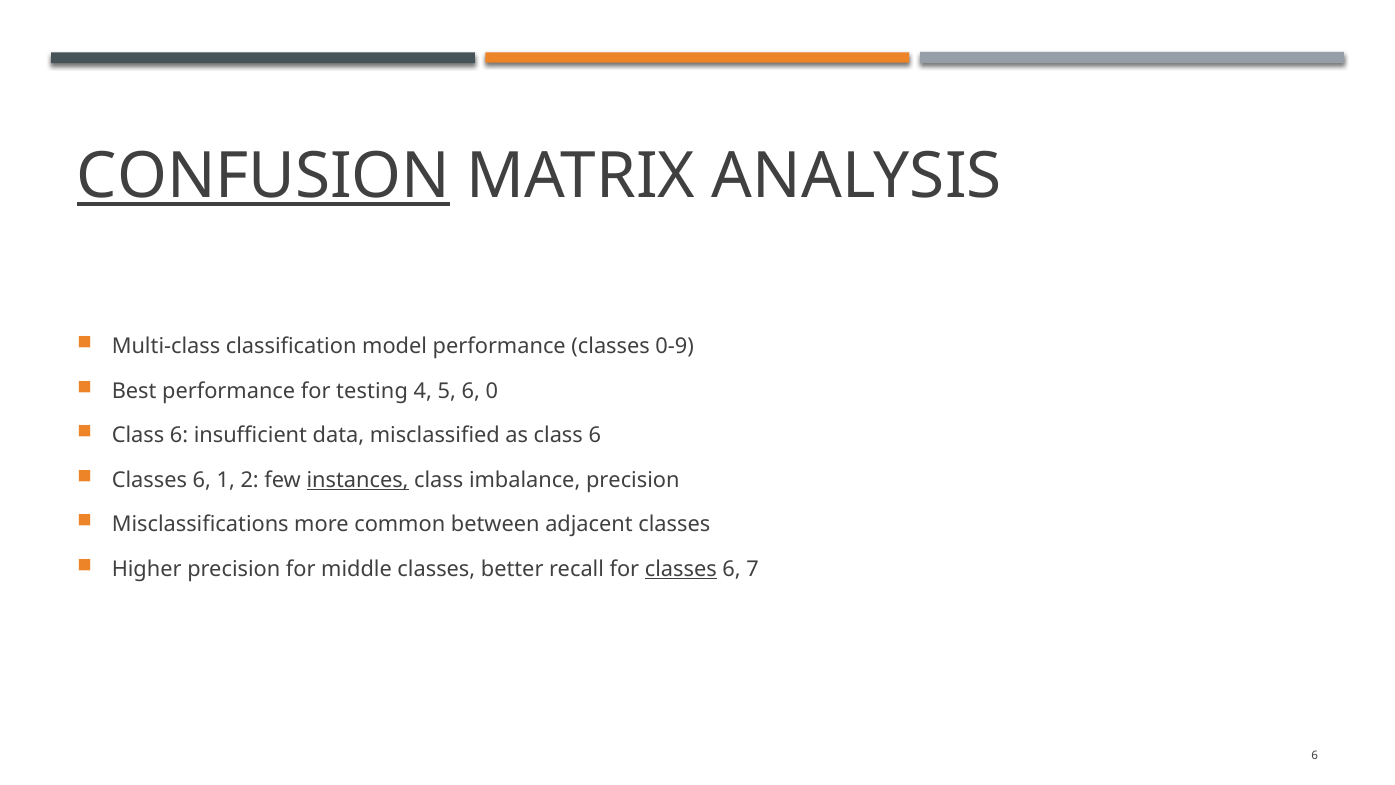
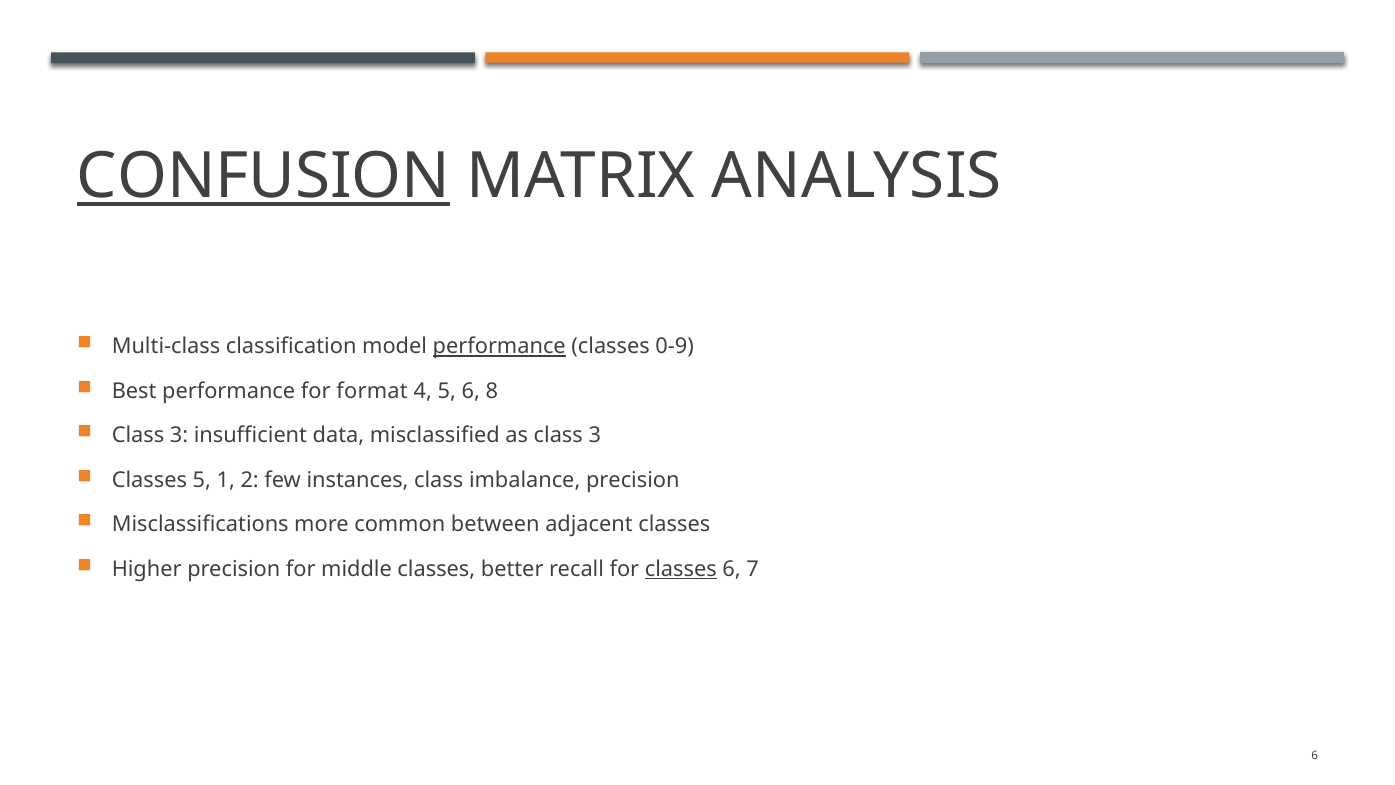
performance at (499, 346) underline: none -> present
testing: testing -> format
0: 0 -> 8
6 at (179, 435): 6 -> 3
as class 6: 6 -> 3
6 at (202, 480): 6 -> 5
instances underline: present -> none
